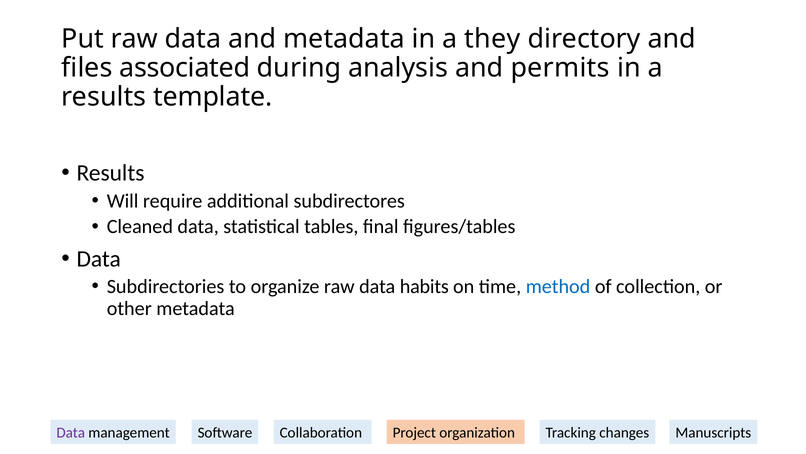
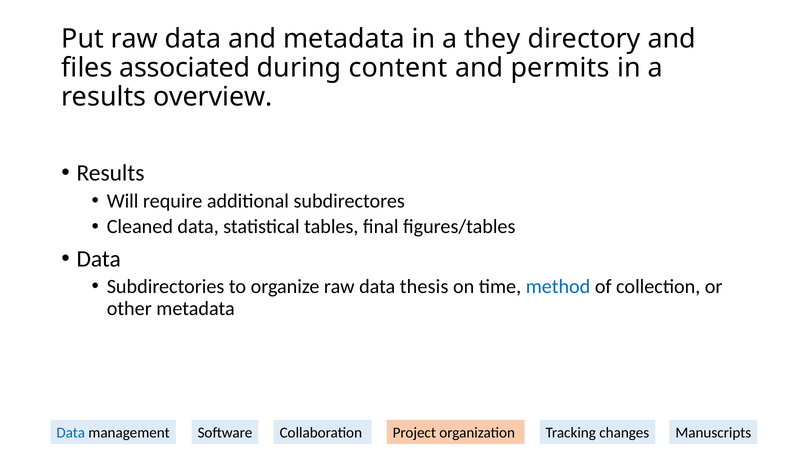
analysis: analysis -> content
template: template -> overview
habits: habits -> thesis
Data at (71, 432) colour: purple -> blue
